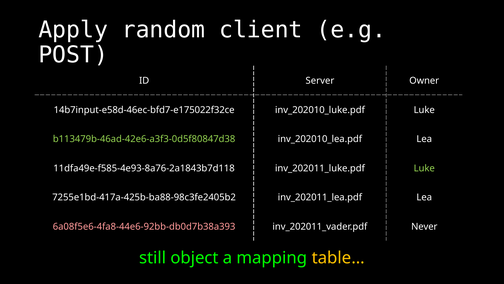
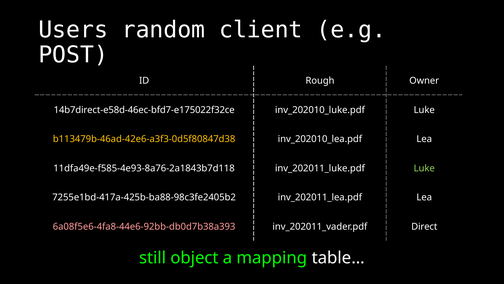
Apply: Apply -> Users
Server: Server -> Rough
14b7input-e58d-46ec-bfd7-e175022f32ce: 14b7input-e58d-46ec-bfd7-e175022f32ce -> 14b7direct-e58d-46ec-bfd7-e175022f32ce
b113479b-46ad-42e6-a3f3-0d5f80847d38 colour: light green -> yellow
Never: Never -> Direct
table… colour: yellow -> white
